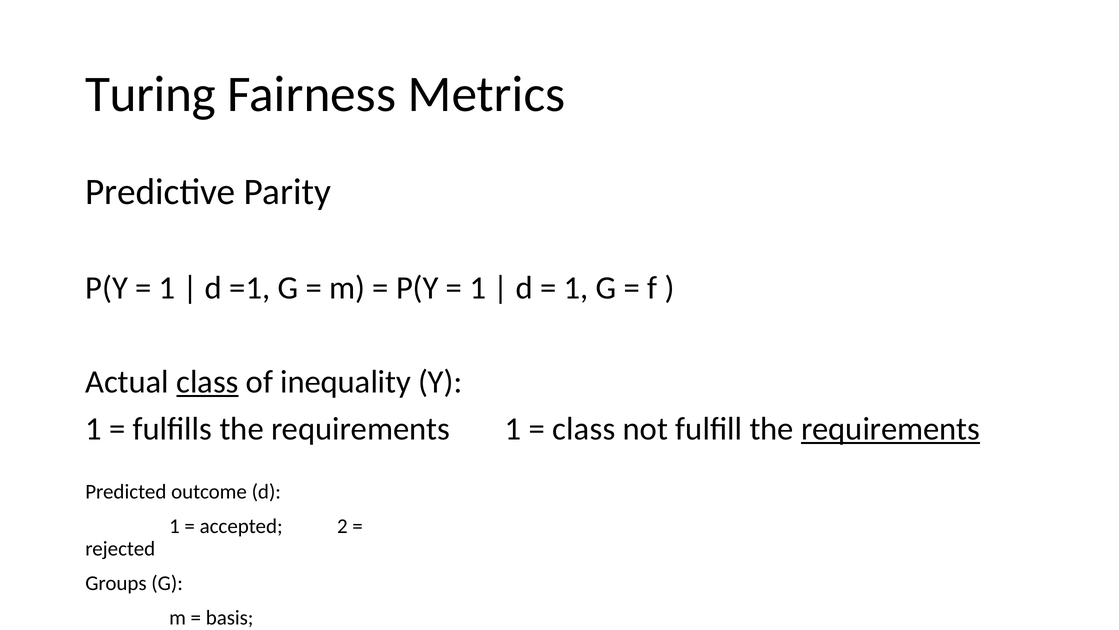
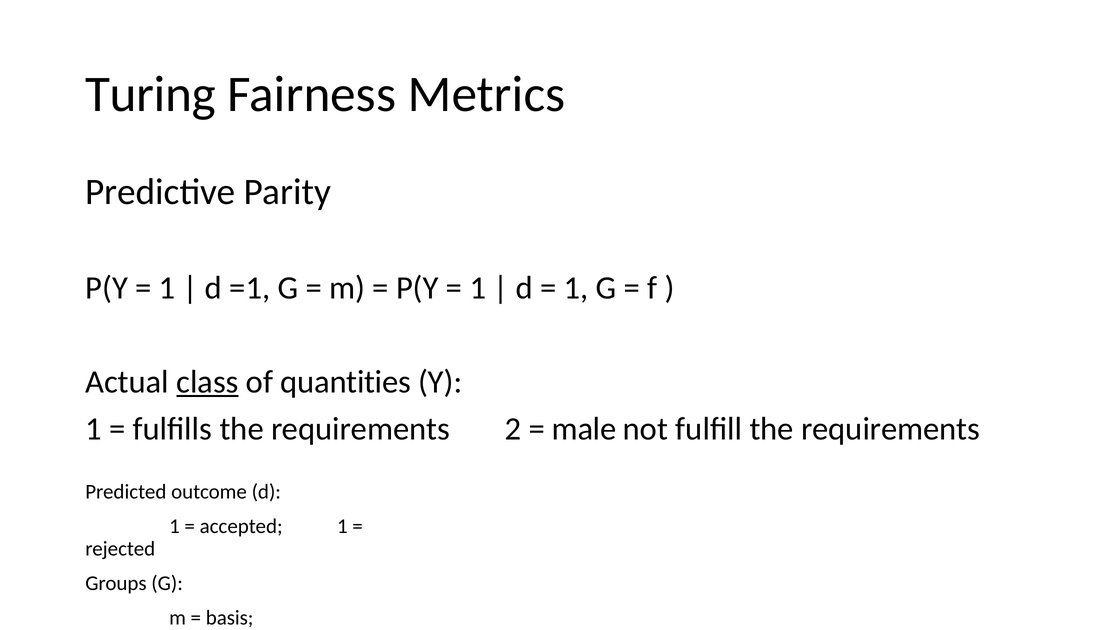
inequality: inequality -> quantities
requirements 1: 1 -> 2
class at (584, 428): class -> male
requirements at (891, 428) underline: present -> none
accepted 2: 2 -> 1
